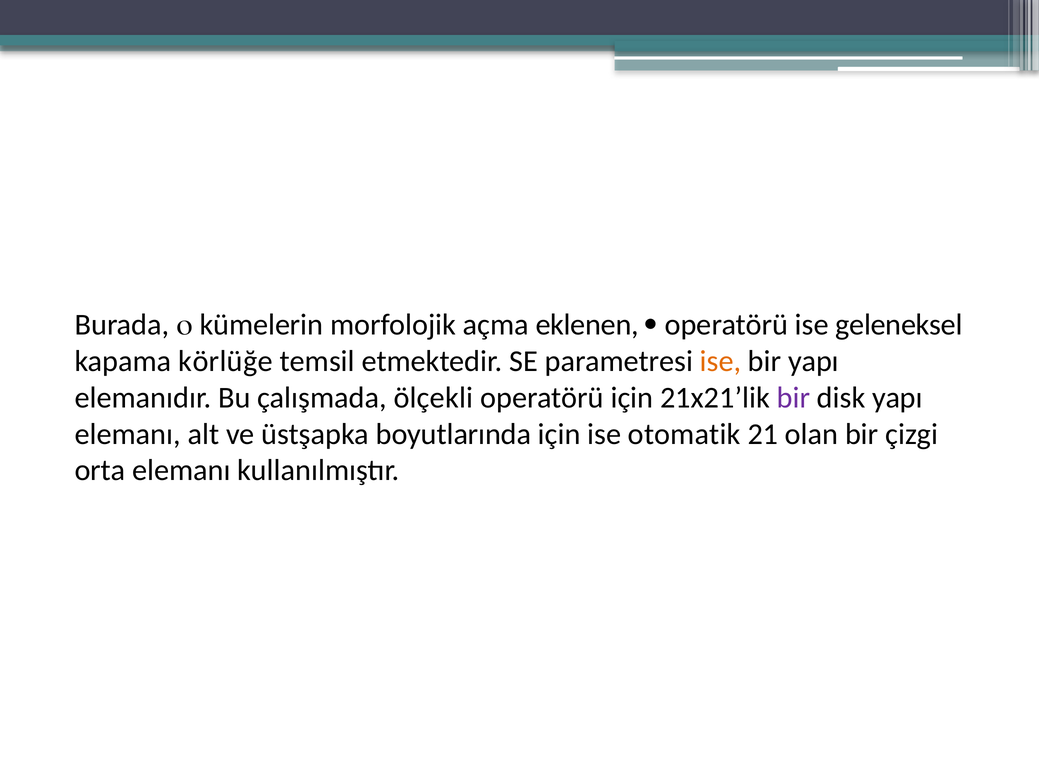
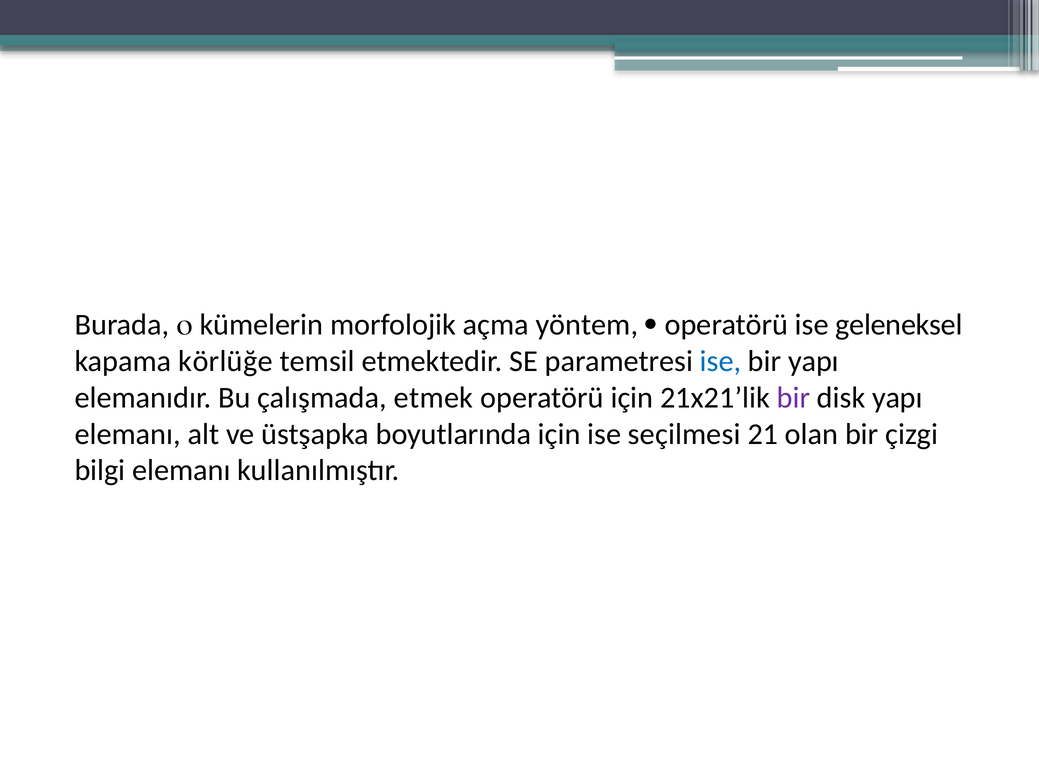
eklenen: eklenen -> yöntem
ise at (720, 361) colour: orange -> blue
ölçekli: ölçekli -> etmek
otomatik: otomatik -> seçilmesi
orta: orta -> bilgi
